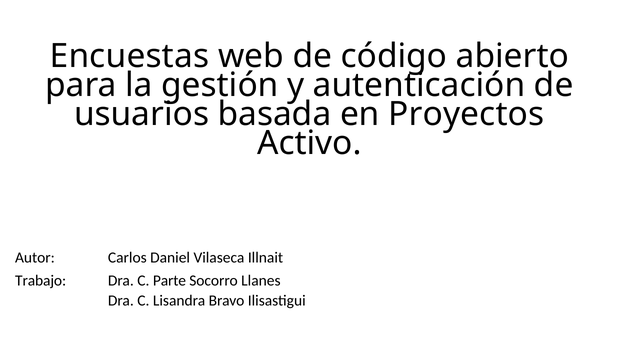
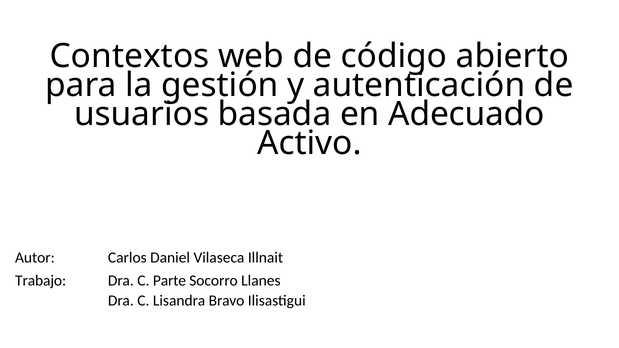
Encuestas: Encuestas -> Contextos
Proyectos: Proyectos -> Adecuado
